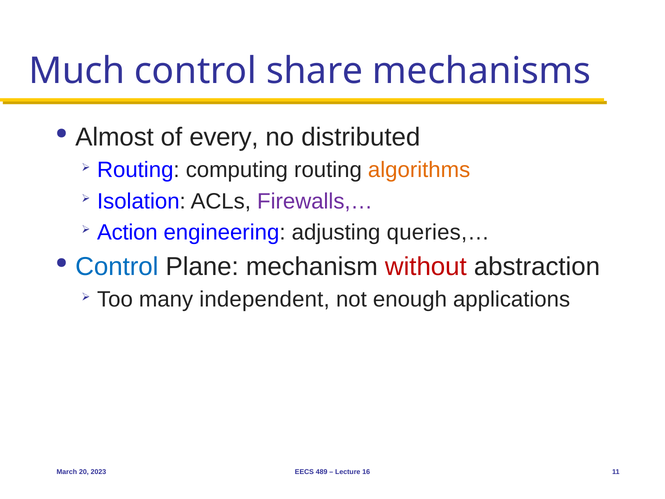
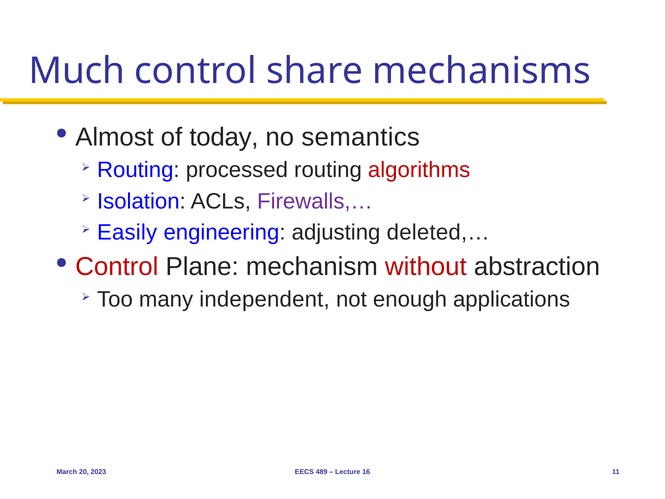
every: every -> today
distributed: distributed -> semantics
computing: computing -> processed
algorithms colour: orange -> red
Action: Action -> Easily
queries,…: queries,… -> deleted,…
Control at (117, 266) colour: blue -> red
